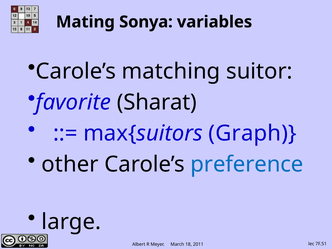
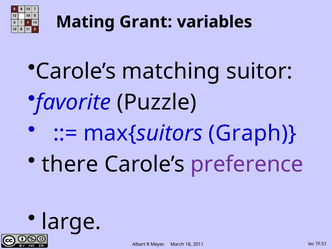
Sonya: Sonya -> Grant
Sharat: Sharat -> Puzzle
other: other -> there
preference colour: blue -> purple
